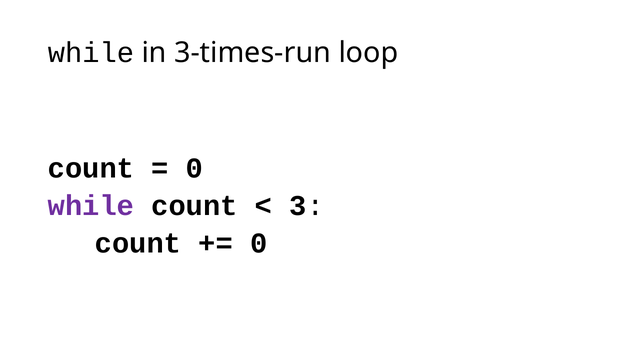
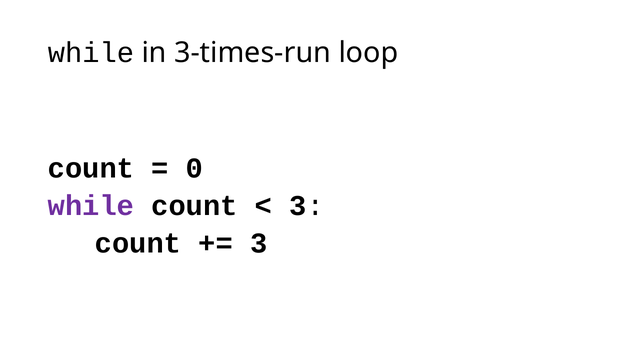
0 at (259, 243): 0 -> 3
